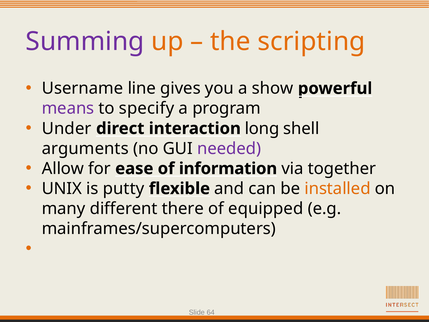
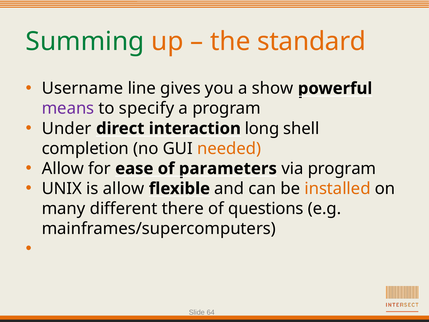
Summing colour: purple -> green
scripting: scripting -> standard
arguments: arguments -> completion
needed colour: purple -> orange
information: information -> parameters
via together: together -> program
is putty: putty -> allow
equipped: equipped -> questions
